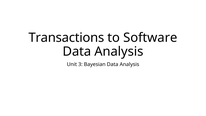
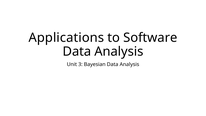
Transactions: Transactions -> Applications
